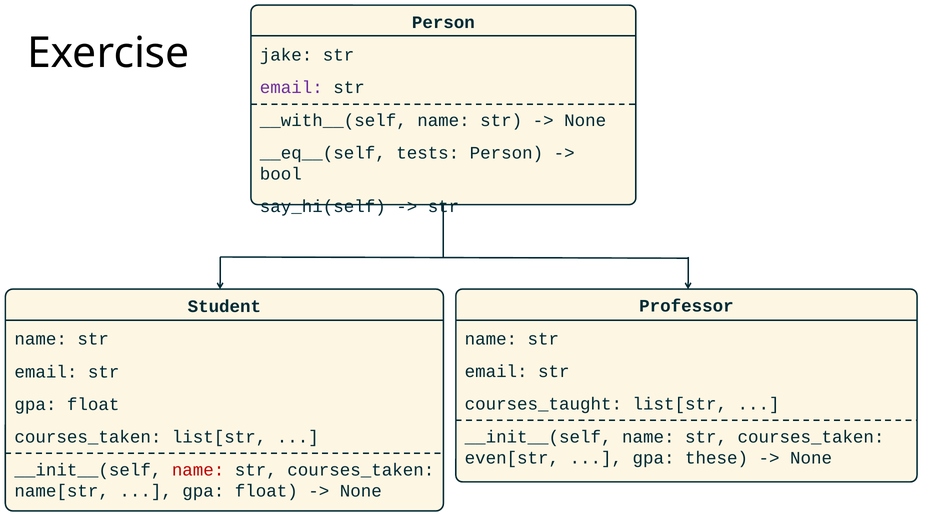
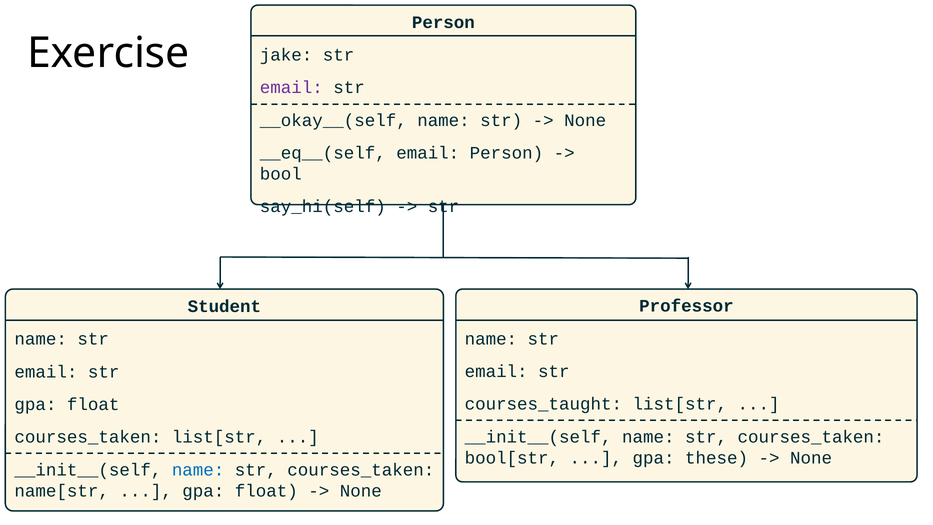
__with__(self: __with__(self -> __okay__(self
__eq__(self tests: tests -> email
even[str: even[str -> bool[str
name at (198, 470) colour: red -> blue
